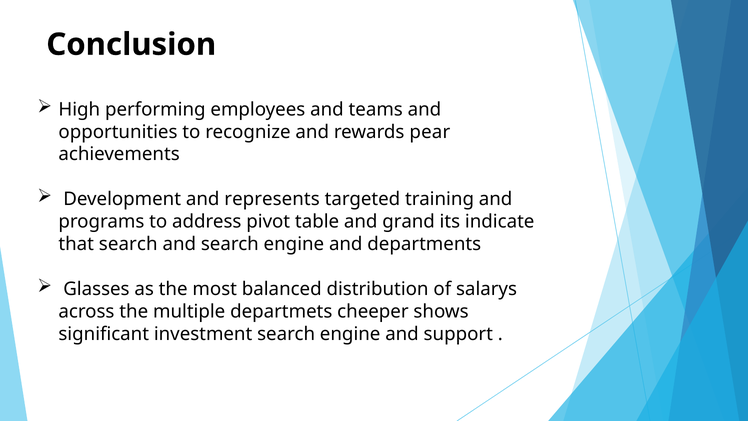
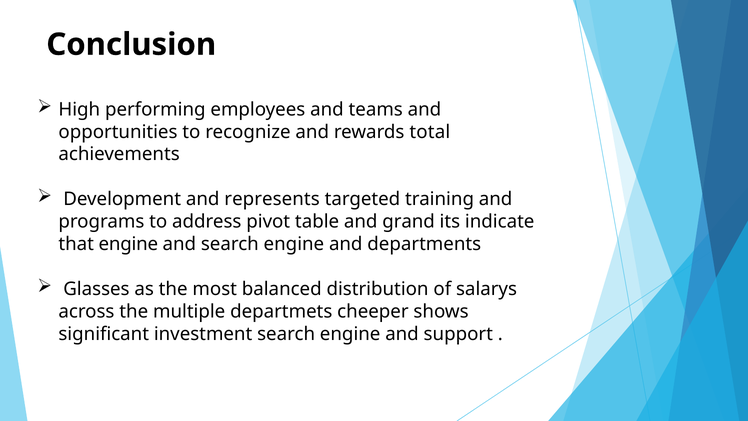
pear: pear -> total
that search: search -> engine
